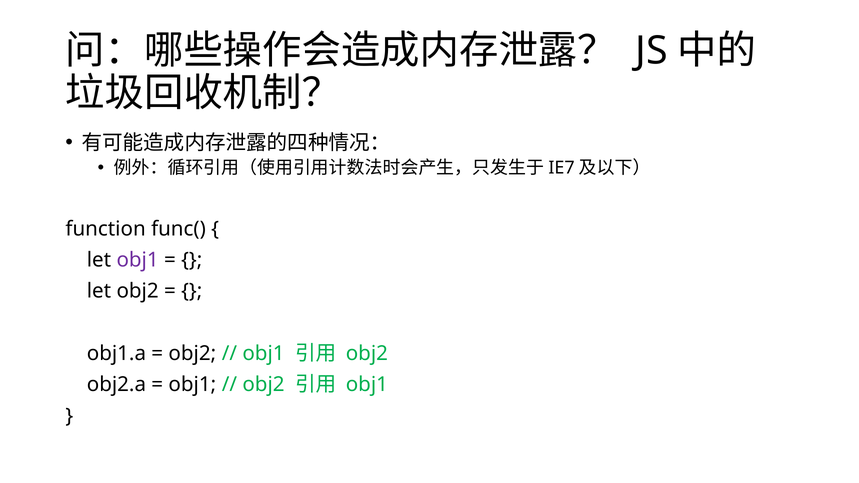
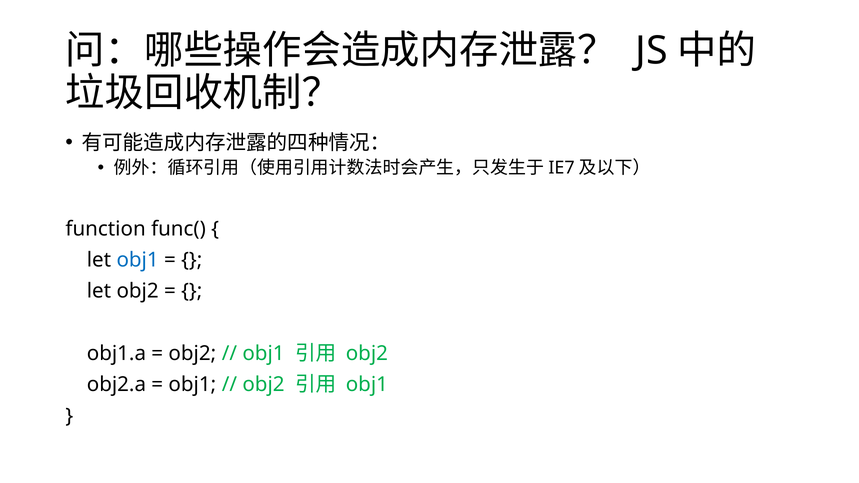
obj1 at (138, 260) colour: purple -> blue
